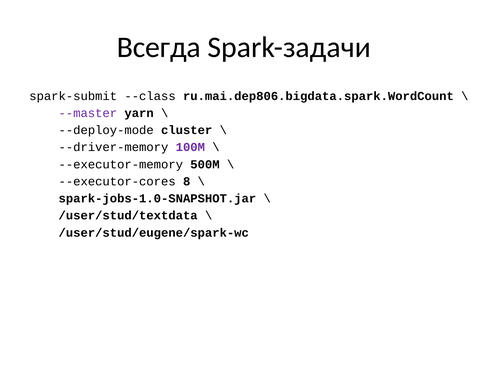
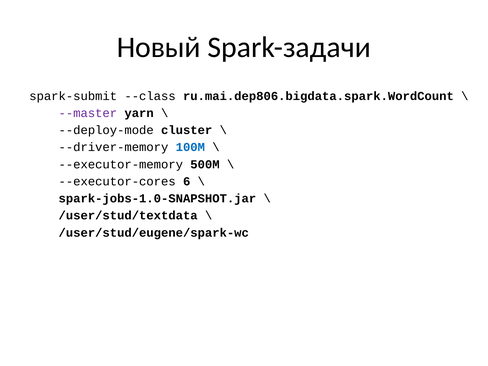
Всегда: Всегда -> Новый
100M colour: purple -> blue
8: 8 -> 6
